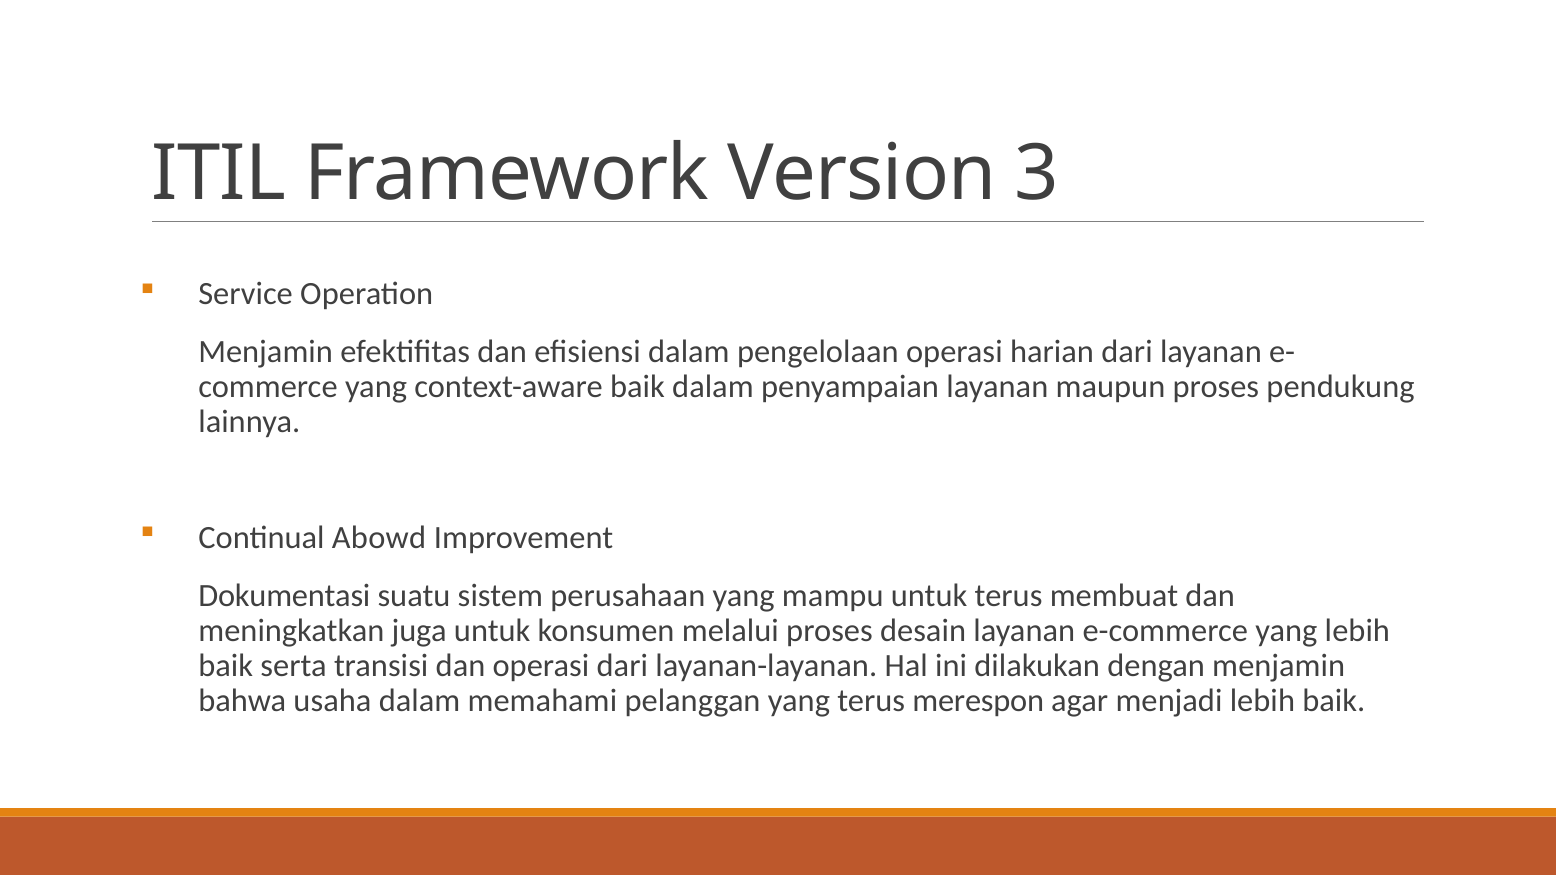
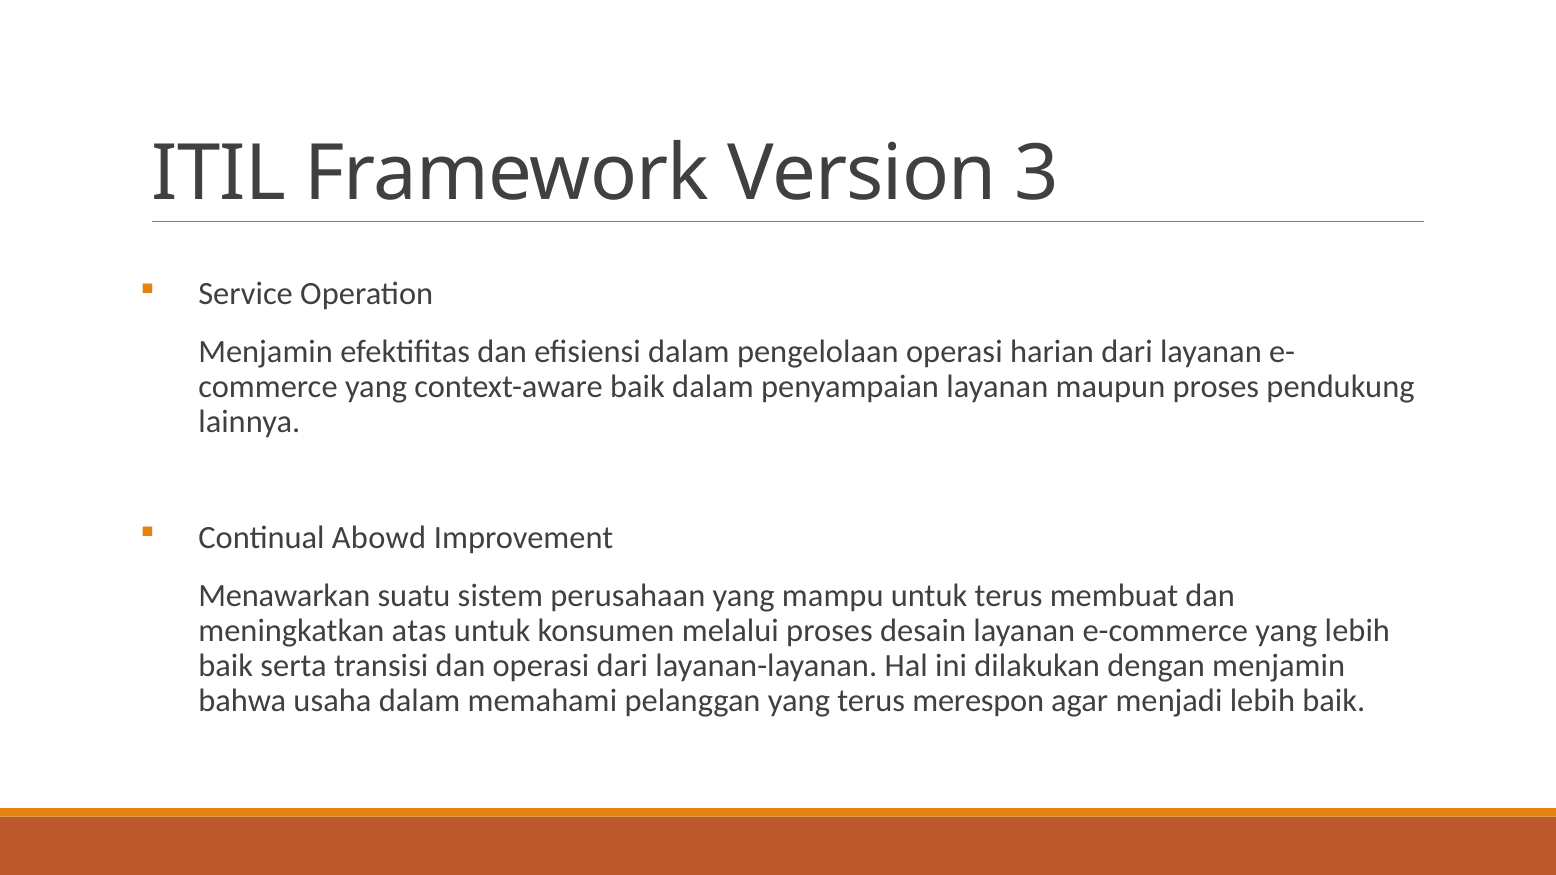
Dokumentasi: Dokumentasi -> Menawarkan
juga: juga -> atas
